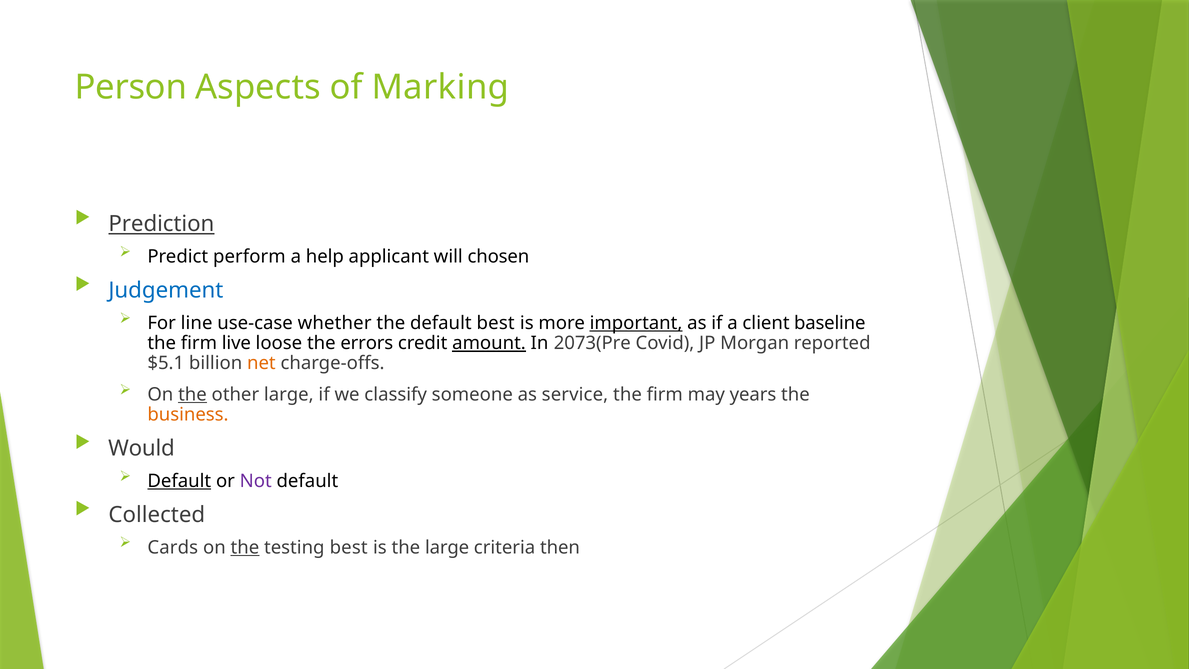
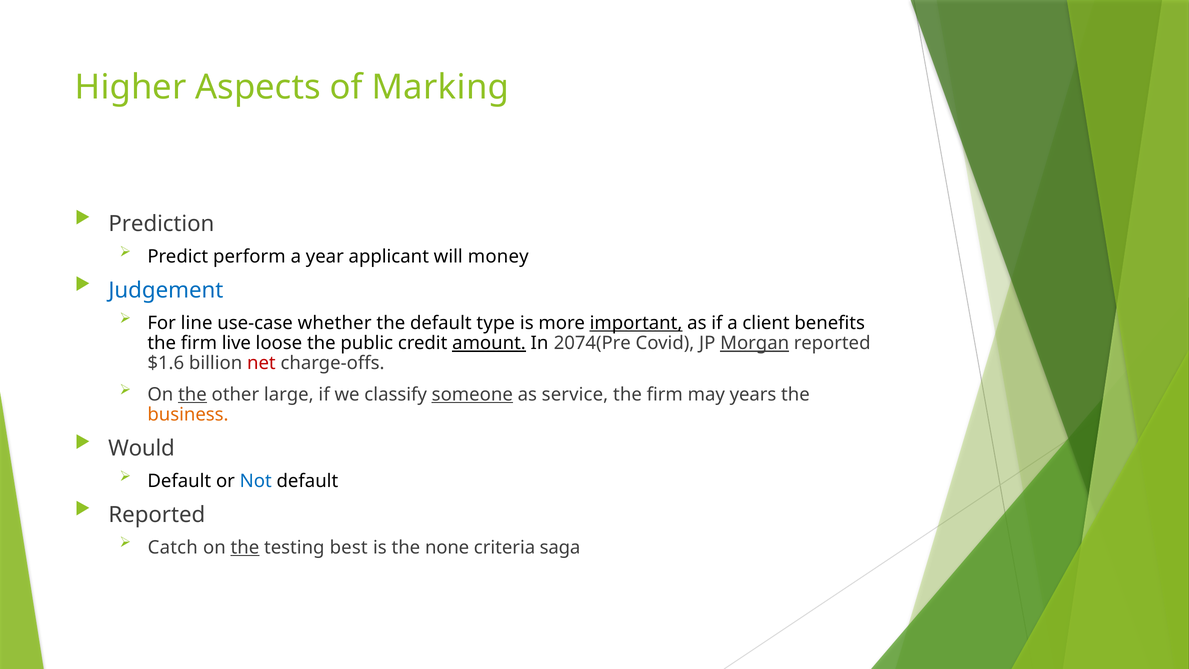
Person: Person -> Higher
Prediction underline: present -> none
help: help -> year
chosen: chosen -> money
default best: best -> type
baseline: baseline -> benefits
errors: errors -> public
2073(Pre: 2073(Pre -> 2074(Pre
Morgan underline: none -> present
$5.1: $5.1 -> $1.6
net colour: orange -> red
someone underline: none -> present
Default at (179, 481) underline: present -> none
Not colour: purple -> blue
Collected at (157, 515): Collected -> Reported
Cards: Cards -> Catch
the large: large -> none
then: then -> saga
